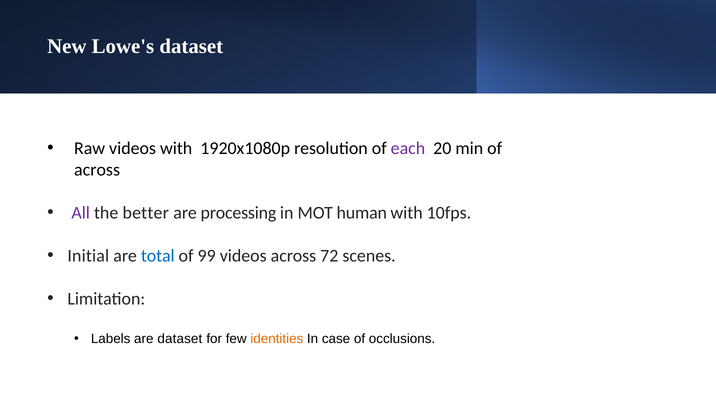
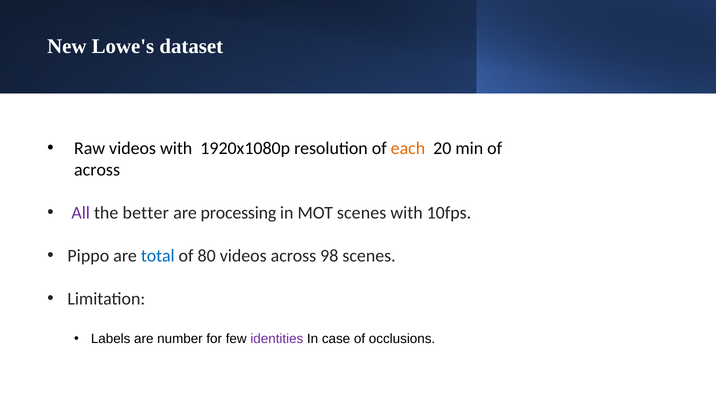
each colour: purple -> orange
MOT human: human -> scenes
Initial: Initial -> Pippo
99: 99 -> 80
72: 72 -> 98
are dataset: dataset -> number
identities colour: orange -> purple
